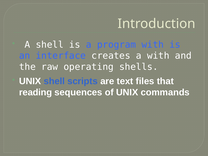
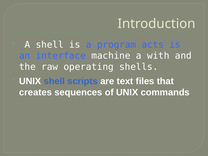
program with: with -> acts
creates: creates -> machine
reading: reading -> creates
